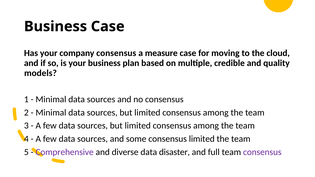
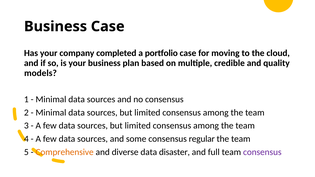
company consensus: consensus -> completed
measure: measure -> portfolio
consensus limited: limited -> regular
Comprehensive colour: purple -> orange
